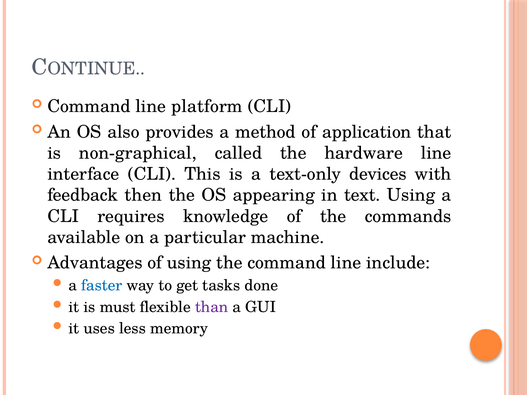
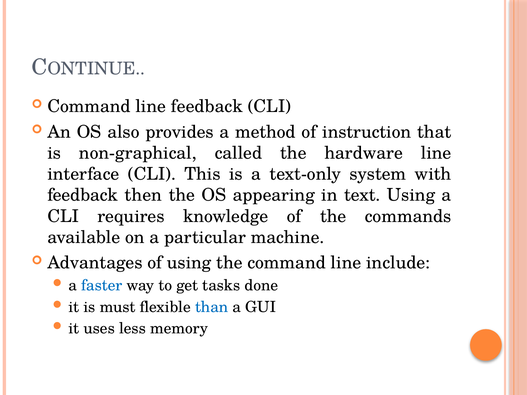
line platform: platform -> feedback
application: application -> instruction
devices: devices -> system
than colour: purple -> blue
